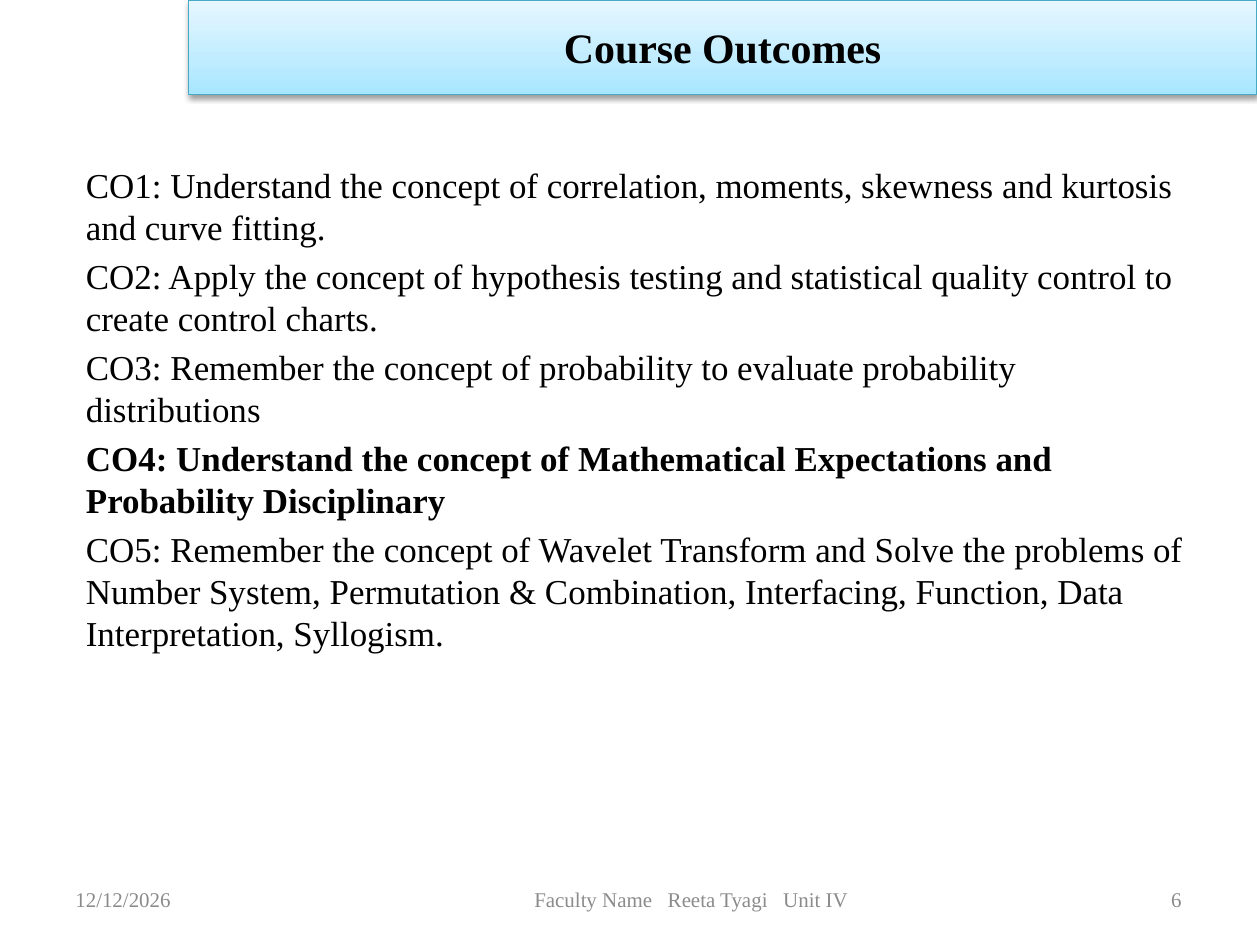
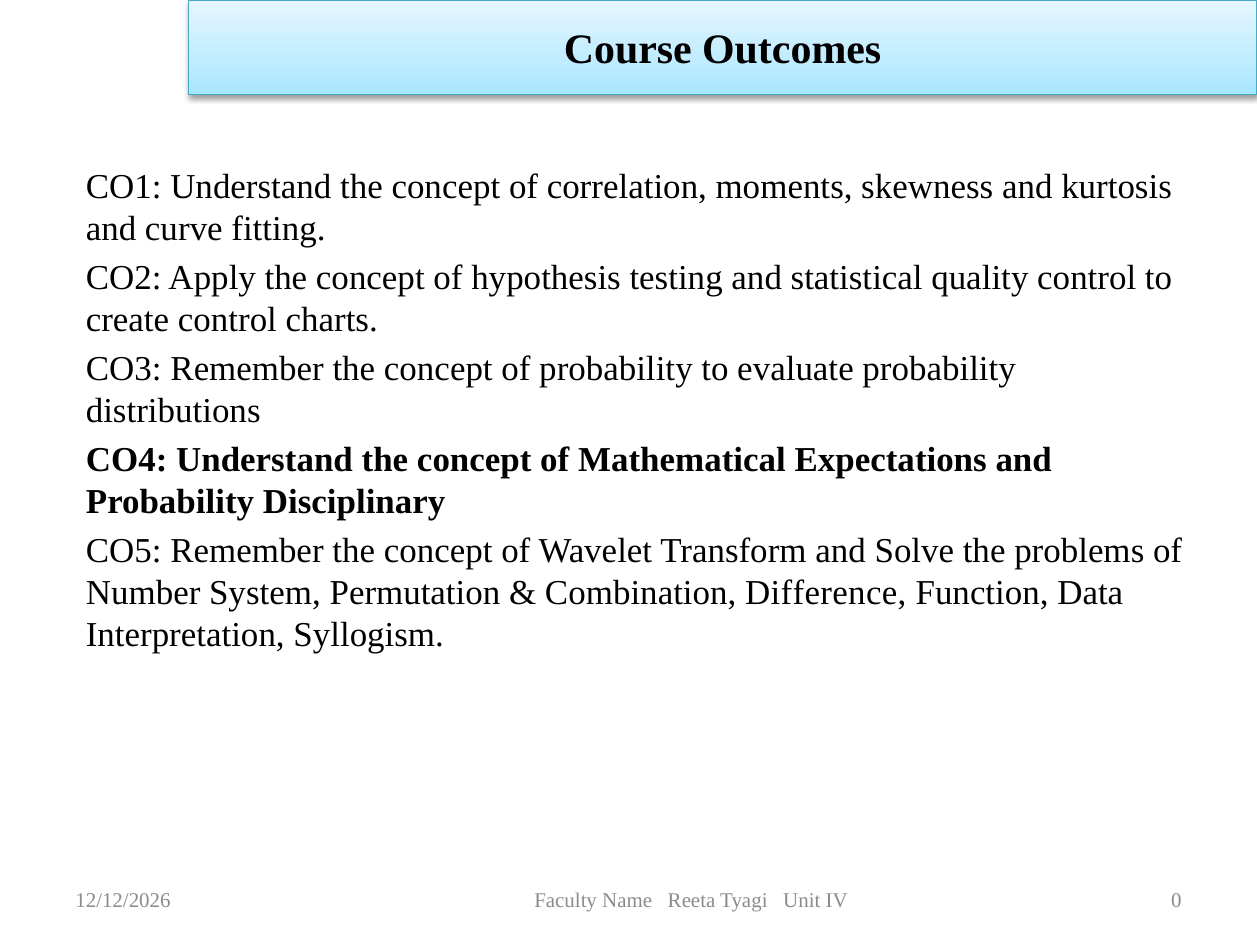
Interfacing: Interfacing -> Difference
6: 6 -> 0
